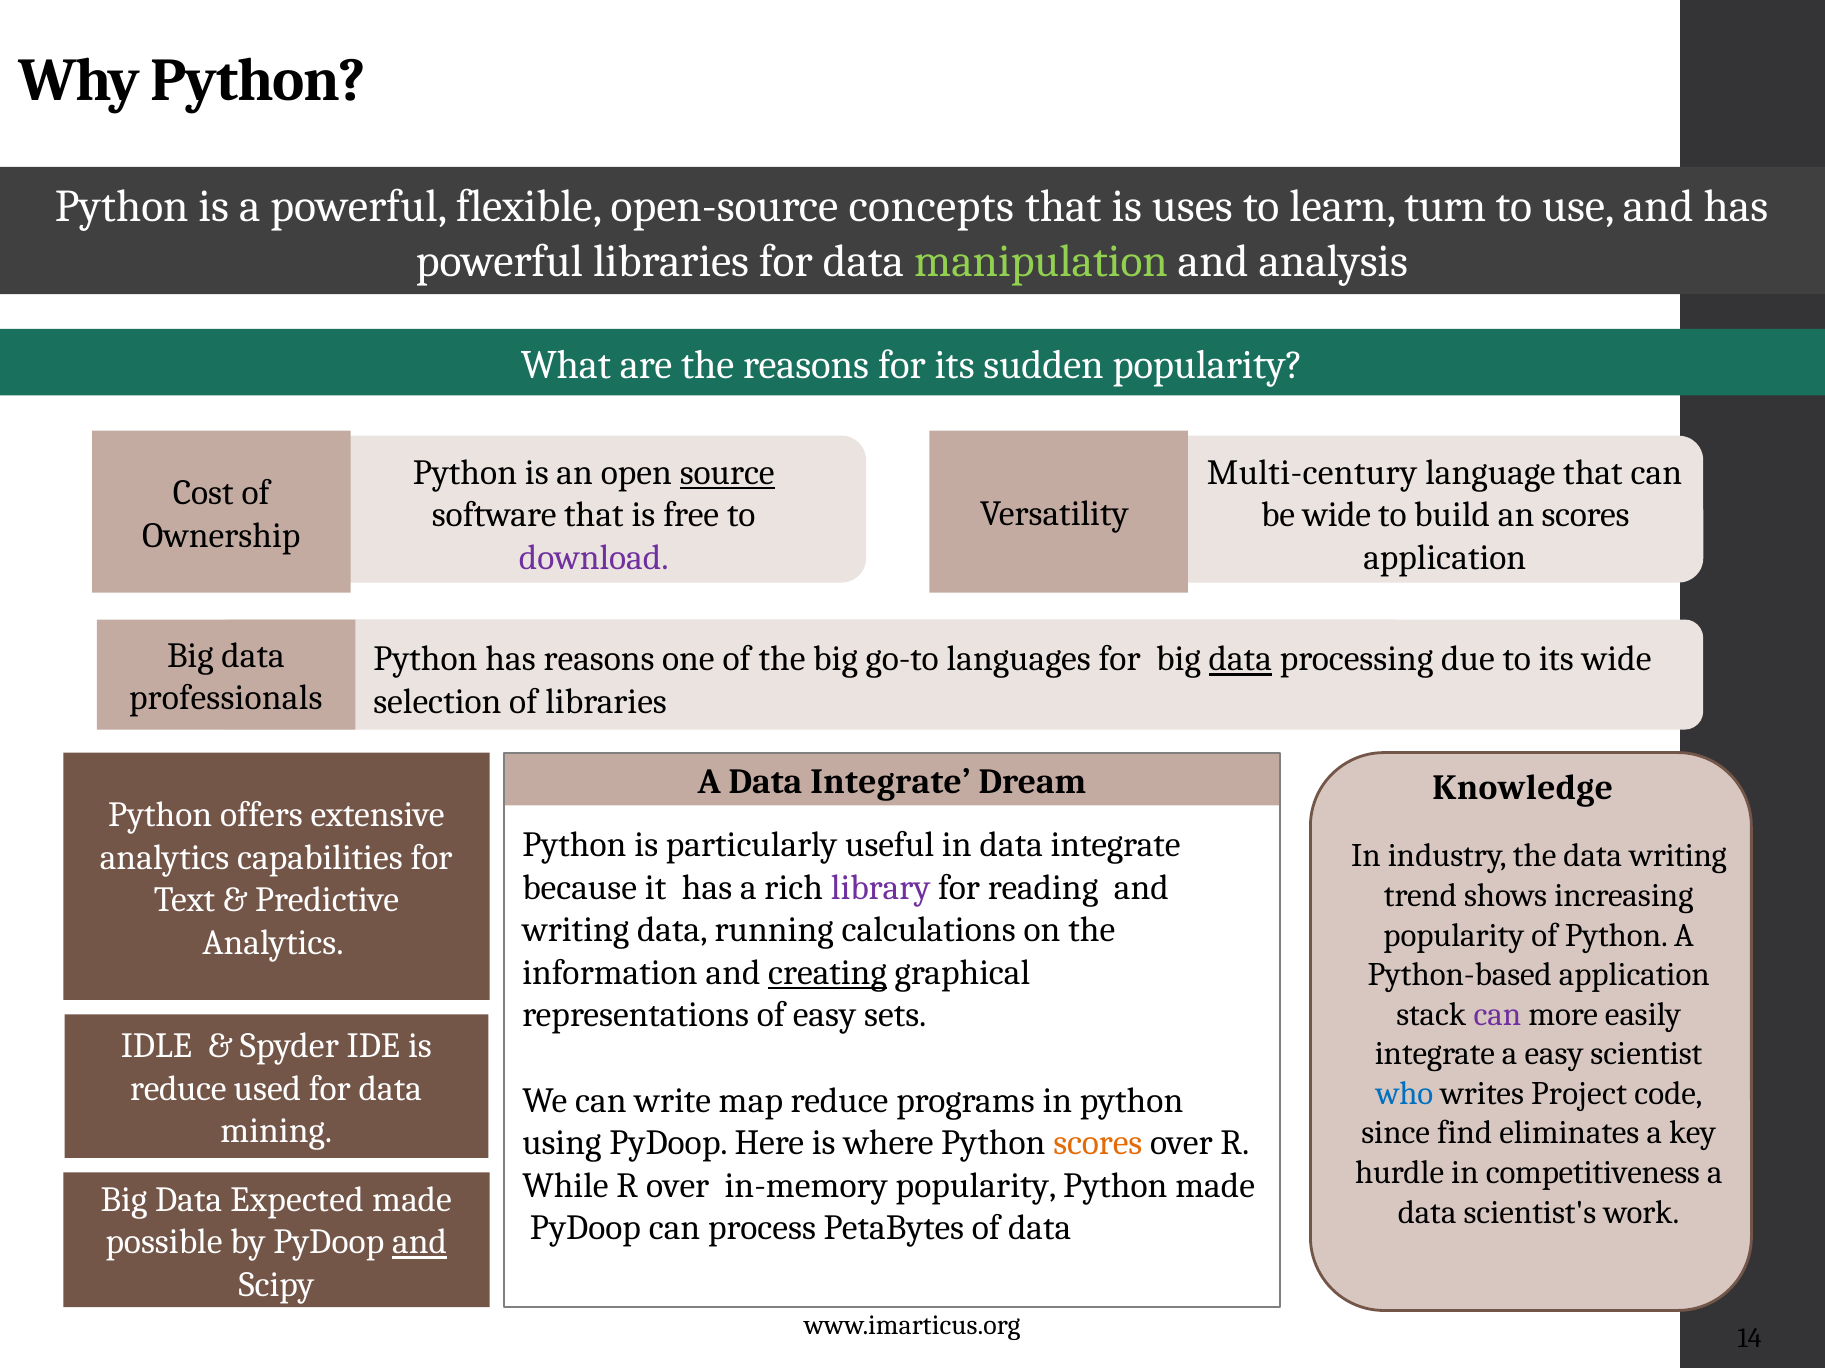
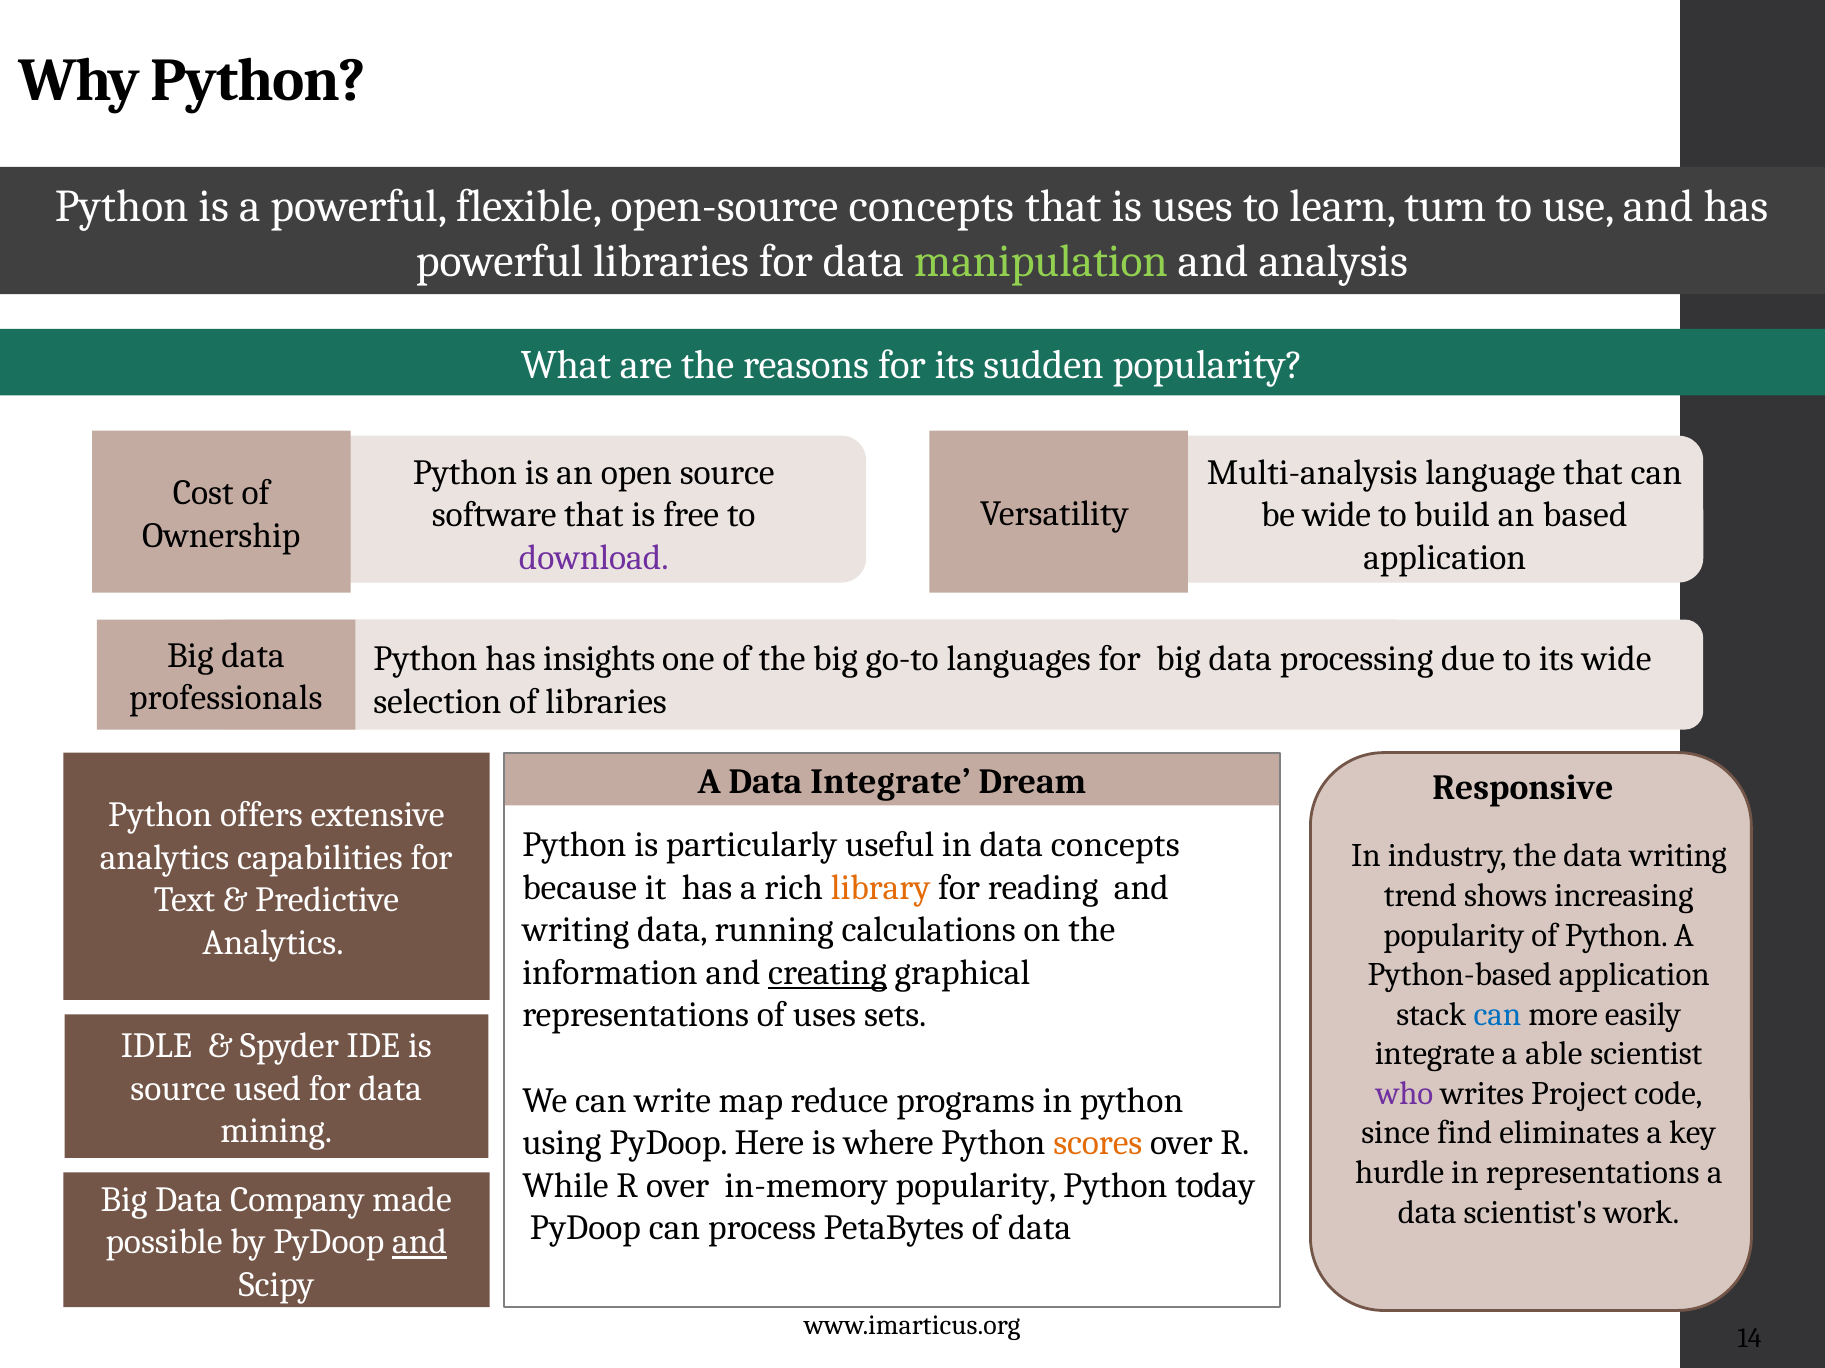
source at (727, 473) underline: present -> none
Multi-century: Multi-century -> Multi-analysis
an scores: scores -> based
has reasons: reasons -> insights
data at (1240, 660) underline: present -> none
Knowledge: Knowledge -> Responsive
in data integrate: integrate -> concepts
library colour: purple -> orange
of easy: easy -> uses
can at (1497, 1015) colour: purple -> blue
a easy: easy -> able
reduce at (178, 1089): reduce -> source
who colour: blue -> purple
in competitiveness: competitiveness -> representations
Python made: made -> today
Expected: Expected -> Company
